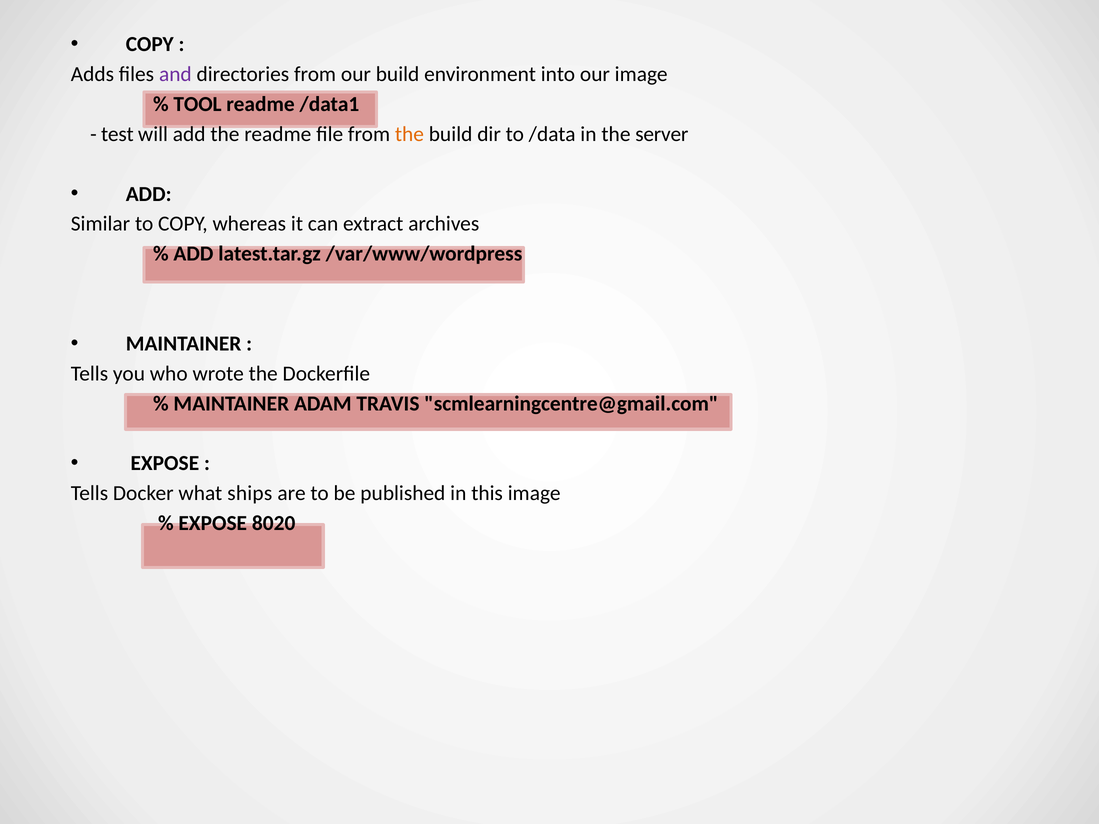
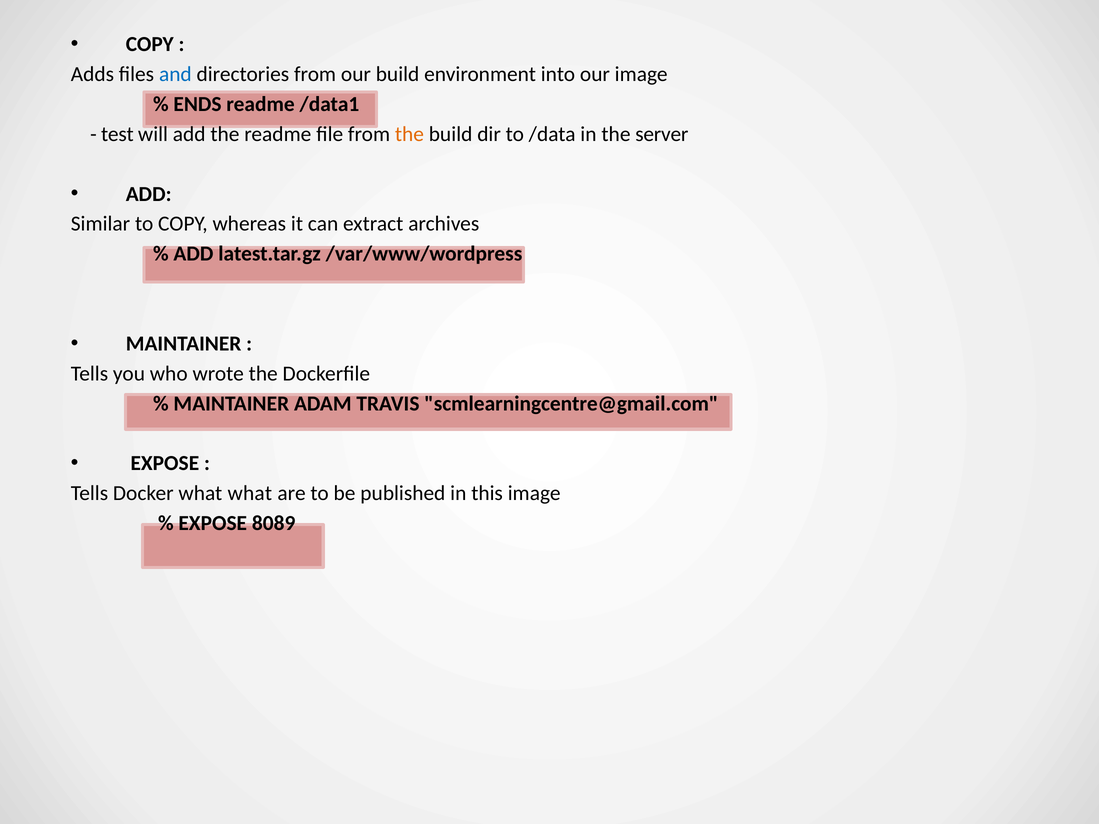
and colour: purple -> blue
TOOL: TOOL -> ENDS
what ships: ships -> what
8020: 8020 -> 8089
